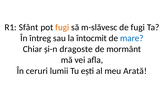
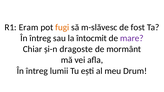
Sfânt: Sfânt -> Eram
de fugi: fugi -> fost
mare colour: blue -> purple
ceruri at (37, 71): ceruri -> întreg
Arată: Arată -> Drum
